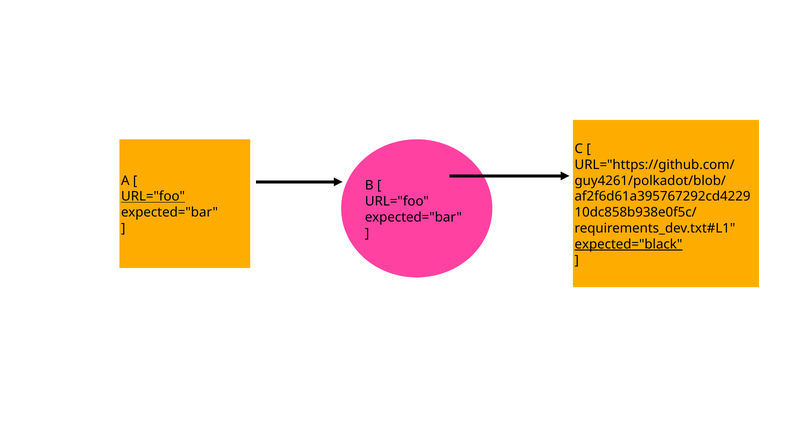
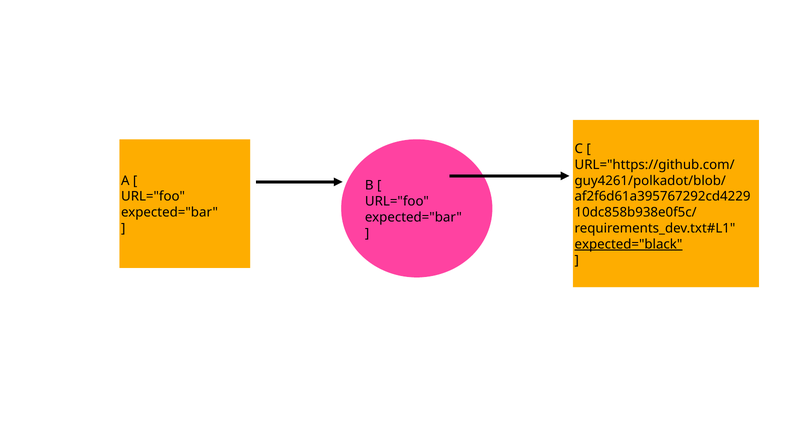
URL="foo at (153, 197) underline: present -> none
